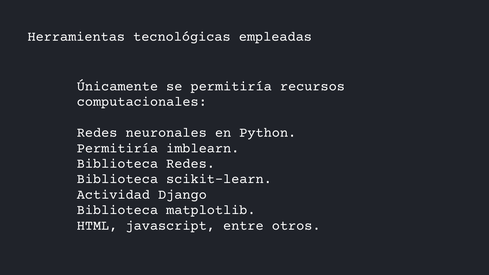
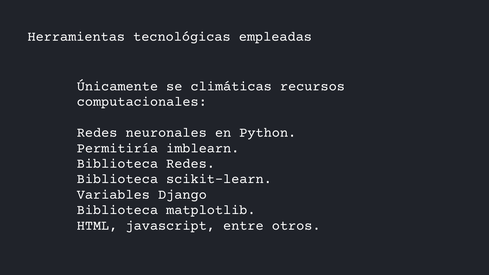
se permitiría: permitiría -> climáticas
Actividad: Actividad -> Variables
